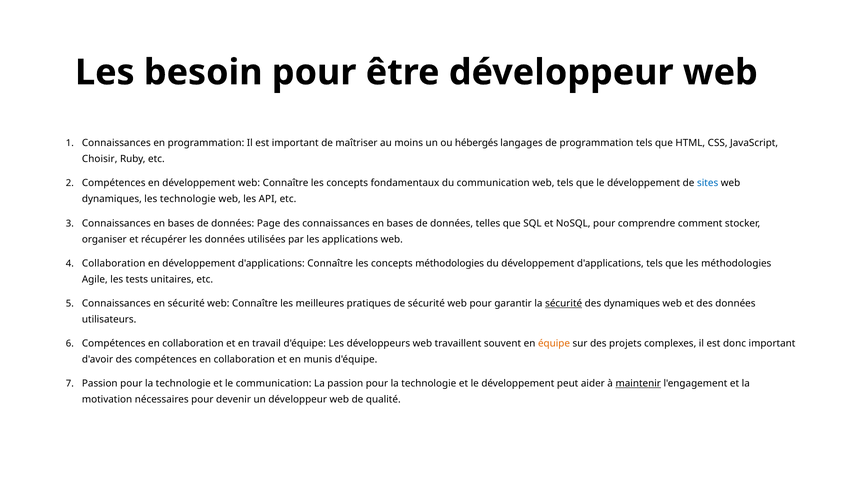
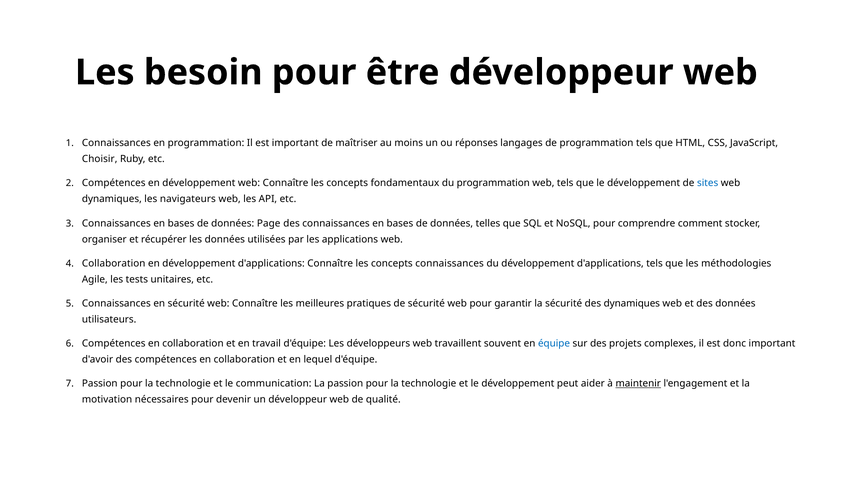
hébergés: hébergés -> réponses
du communication: communication -> programmation
les technologie: technologie -> navigateurs
concepts méthodologies: méthodologies -> connaissances
sécurité at (564, 304) underline: present -> none
équipe colour: orange -> blue
munis: munis -> lequel
